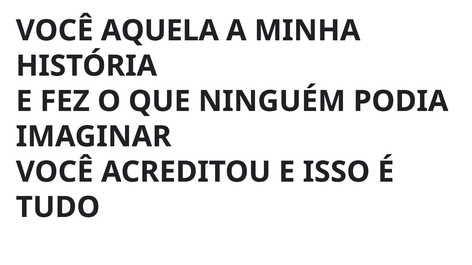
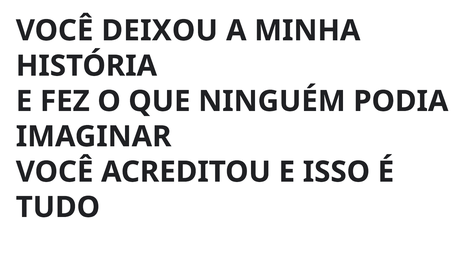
AQUELA: AQUELA -> DEIXOU
